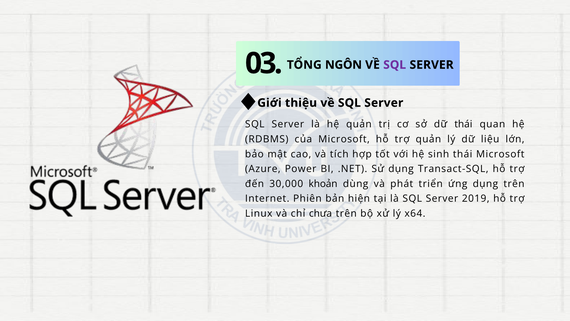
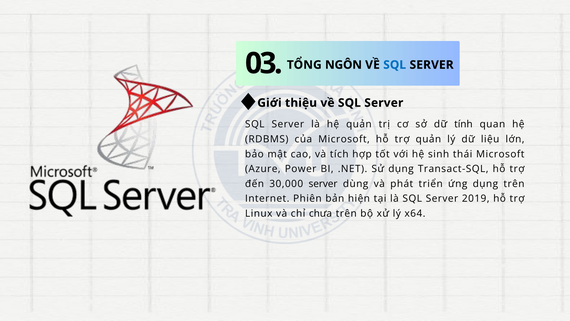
SQL at (395, 65) colour: purple -> blue
dữ thái: thái -> tính
30,000 khoản: khoản -> server
